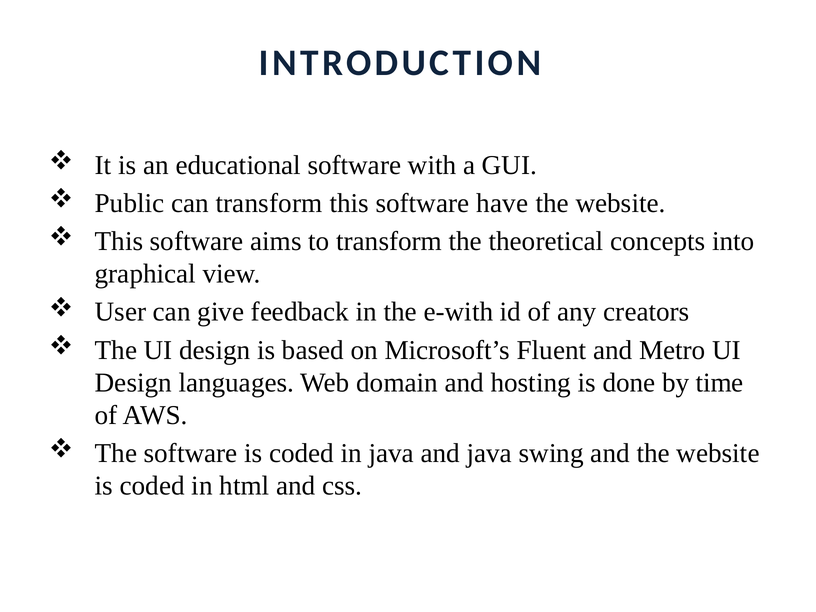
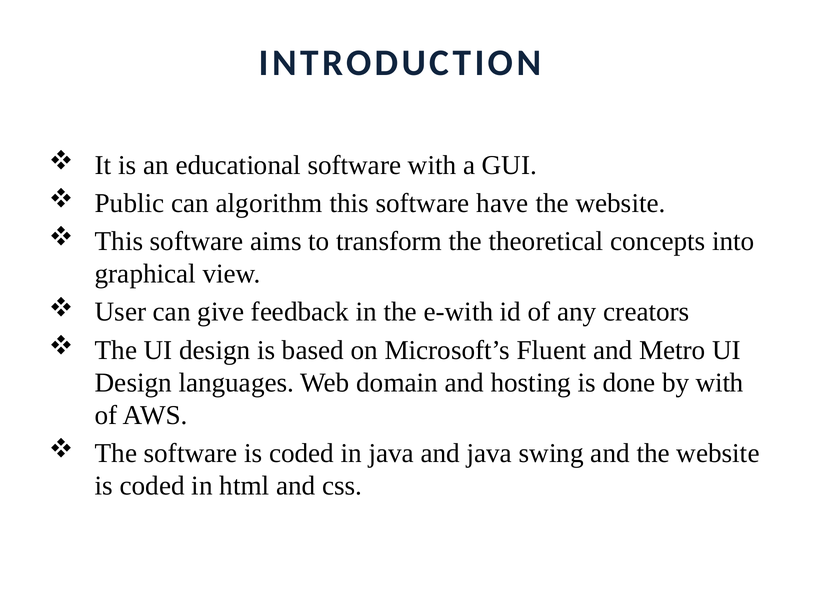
can transform: transform -> algorithm
by time: time -> with
